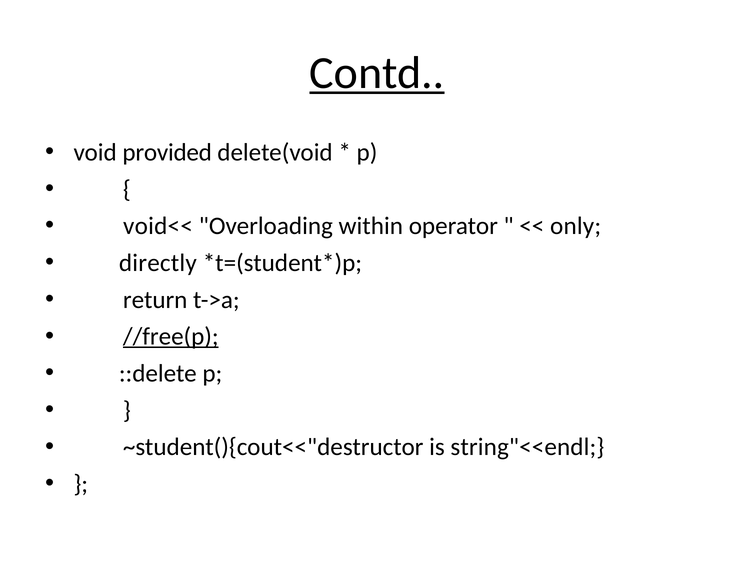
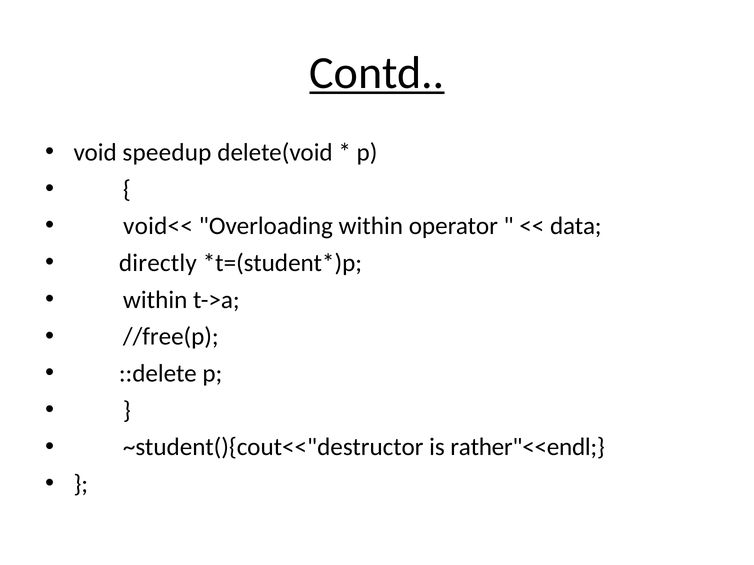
provided: provided -> speedup
only: only -> data
return at (155, 300): return -> within
//free(p underline: present -> none
string"<<endl: string"<<endl -> rather"<<endl
